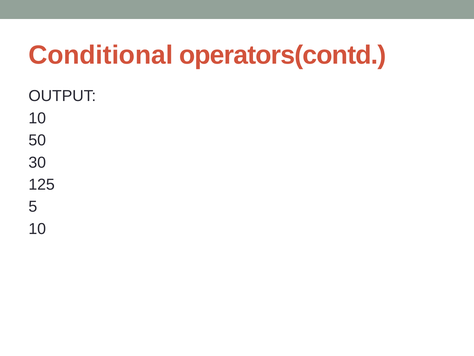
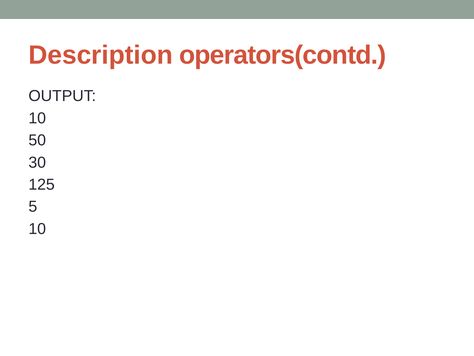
Conditional: Conditional -> Description
